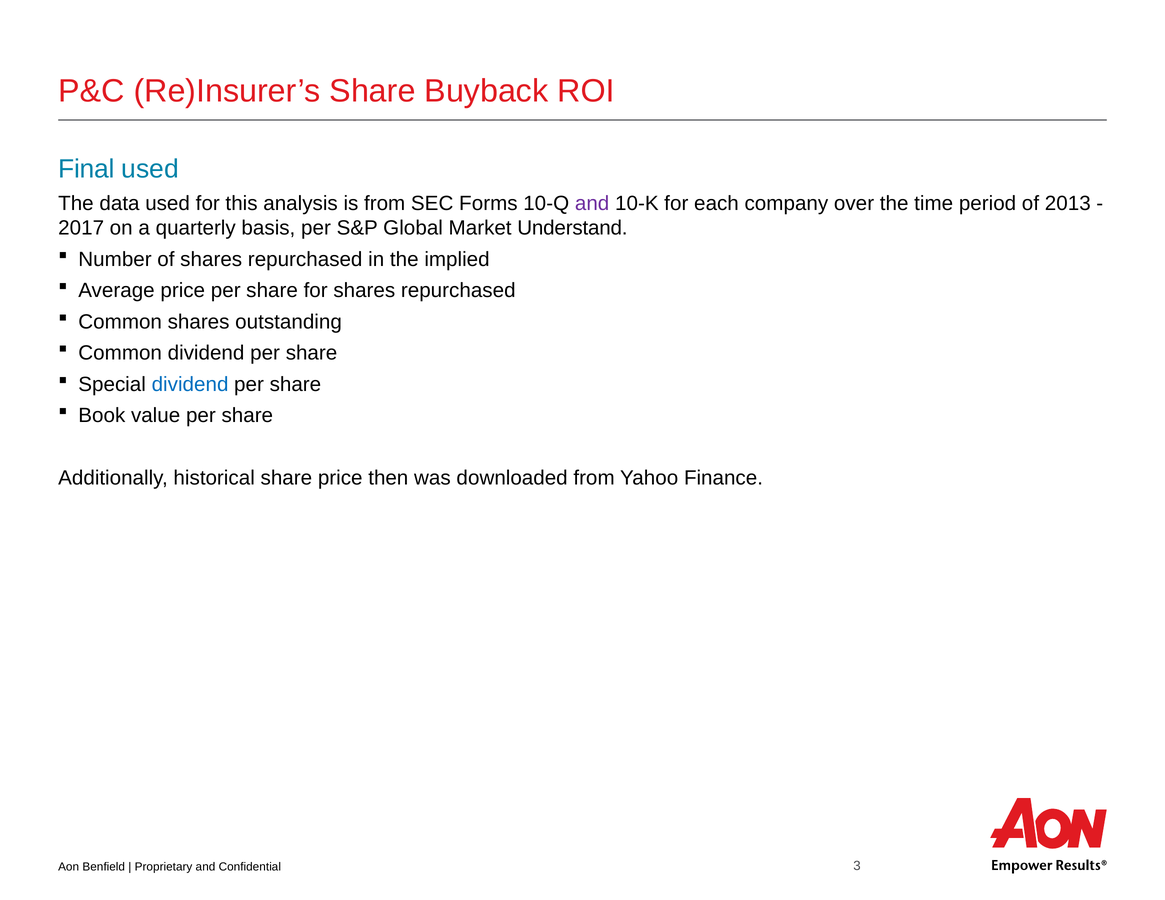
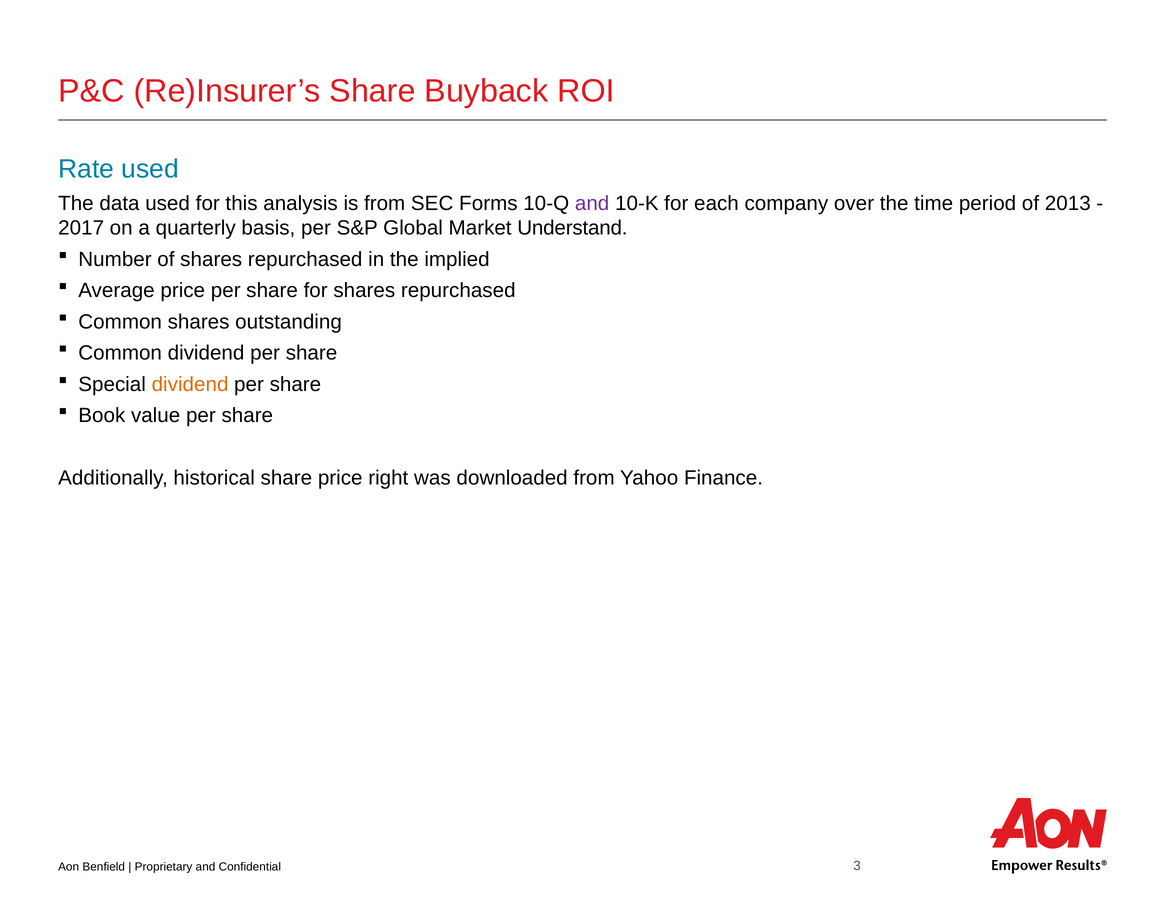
Final: Final -> Rate
dividend at (190, 384) colour: blue -> orange
then: then -> right
